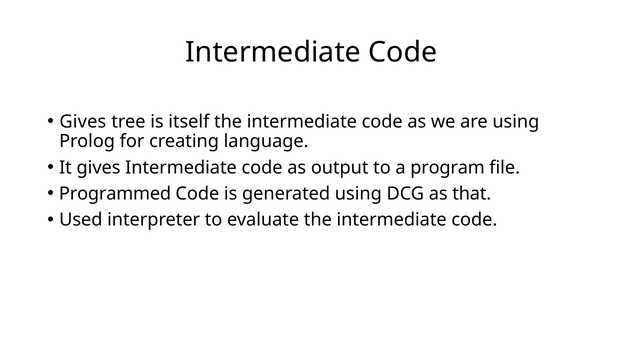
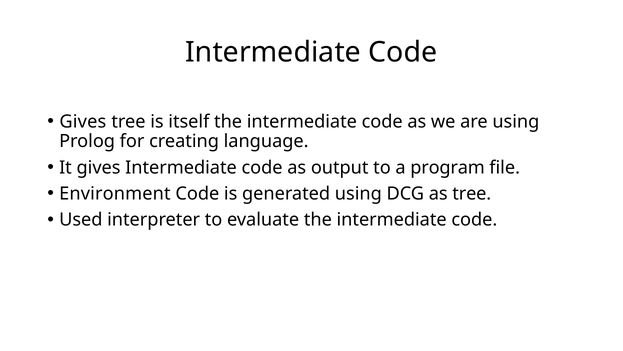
Programmed: Programmed -> Environment
as that: that -> tree
